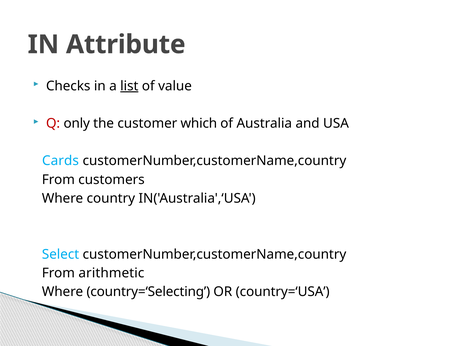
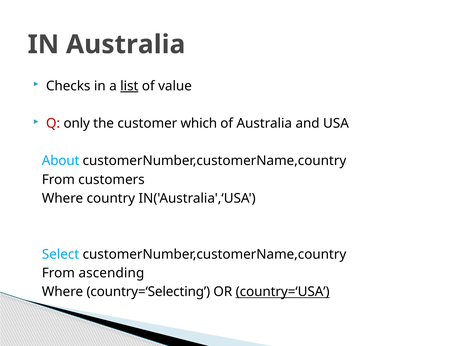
IN Attribute: Attribute -> Australia
Cards: Cards -> About
arithmetic: arithmetic -> ascending
country=‘USA underline: none -> present
